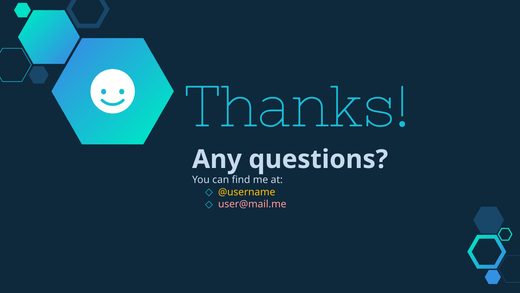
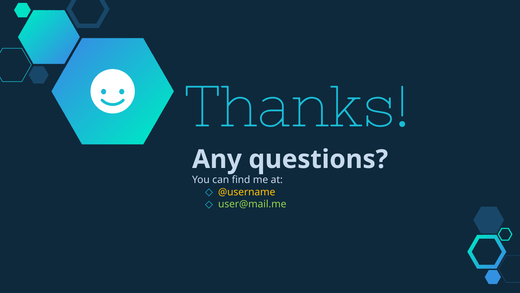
user@mail.me colour: pink -> light green
